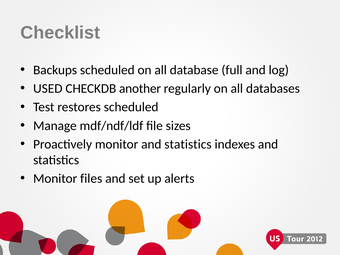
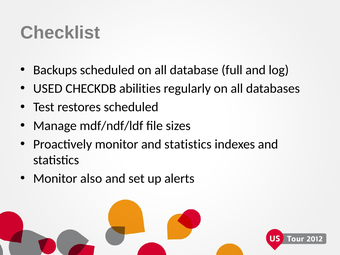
another: another -> abilities
files: files -> also
